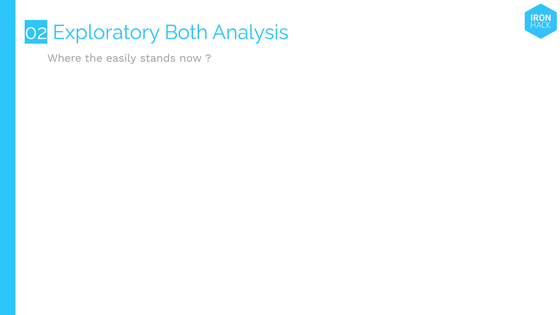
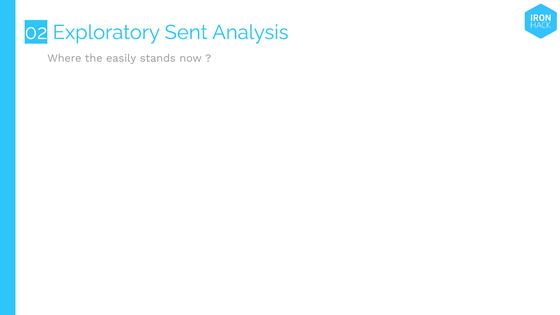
Both: Both -> Sent
